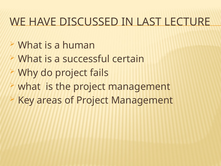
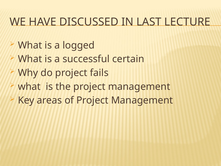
human: human -> logged
